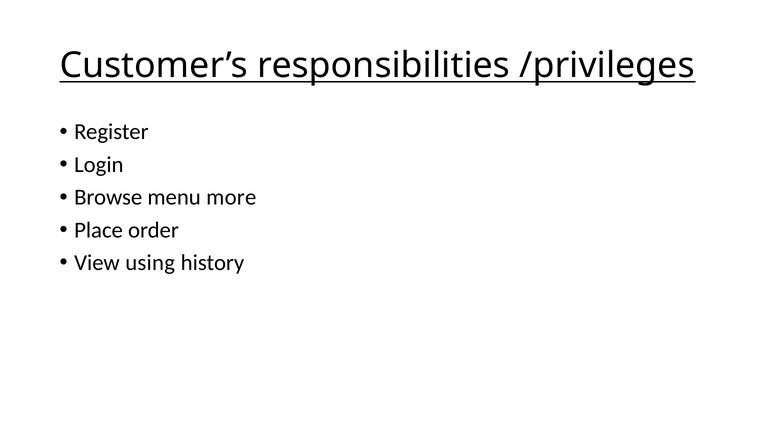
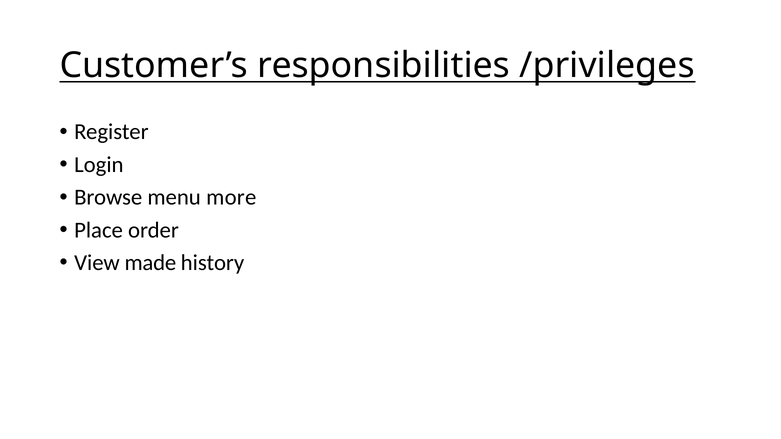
using: using -> made
